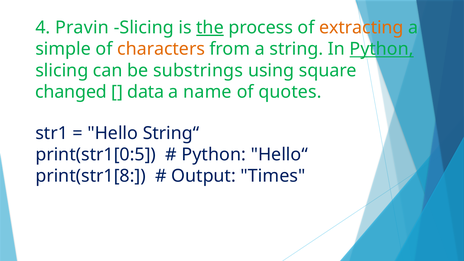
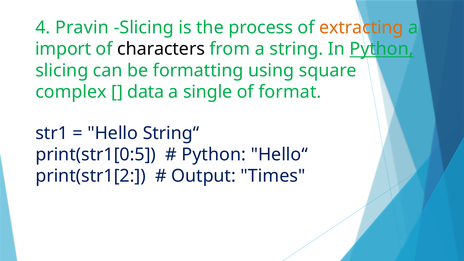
the underline: present -> none
simple: simple -> import
characters colour: orange -> black
substrings: substrings -> formatting
changed: changed -> complex
name: name -> single
quotes: quotes -> format
print(str1[8: print(str1[8 -> print(str1[2
